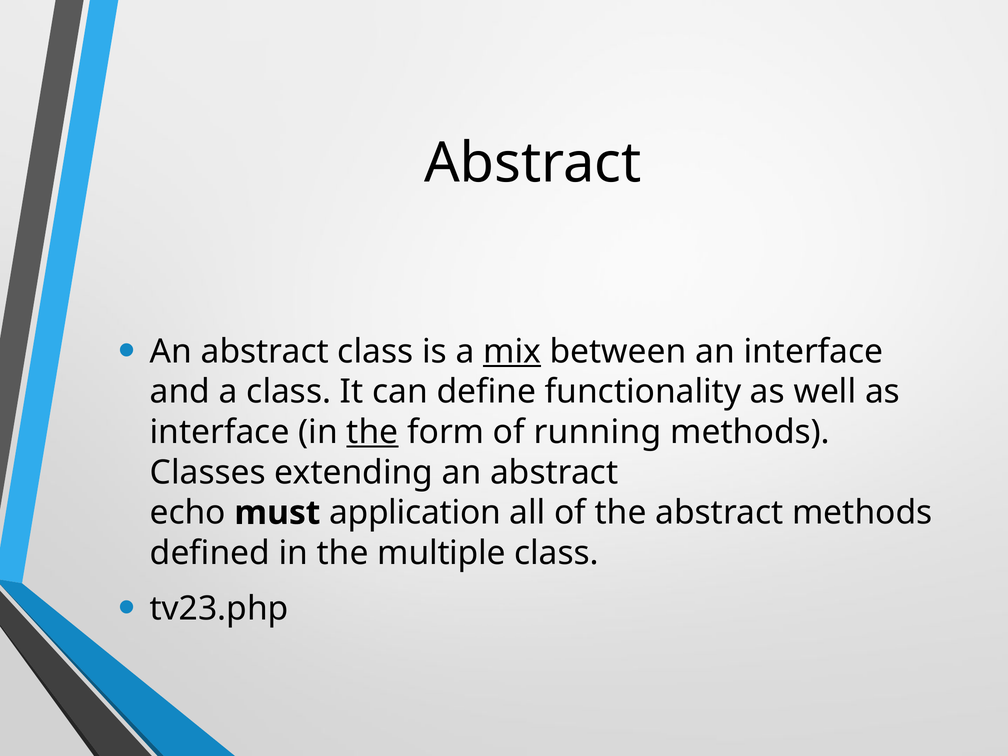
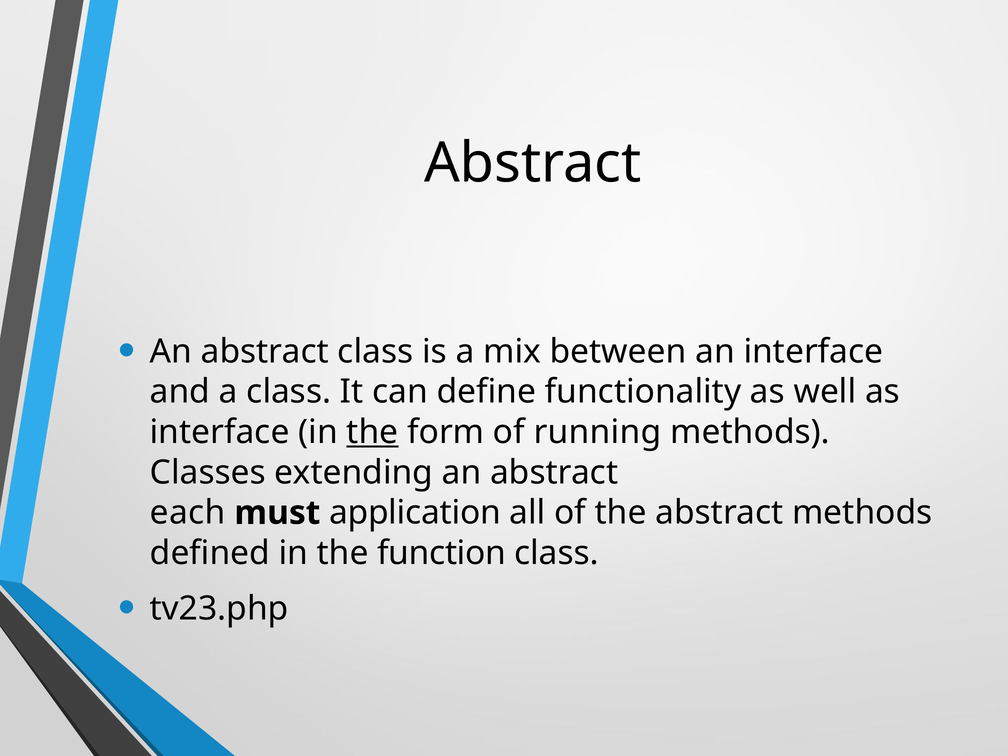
mix underline: present -> none
echo: echo -> each
multiple: multiple -> function
